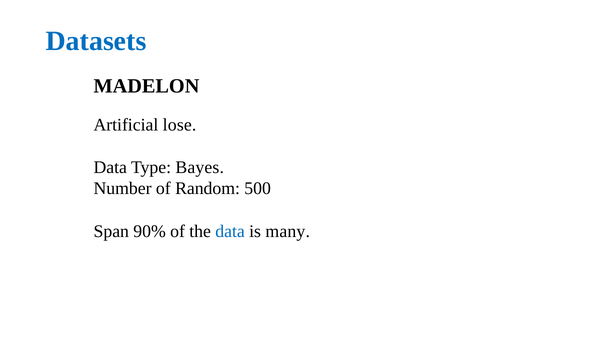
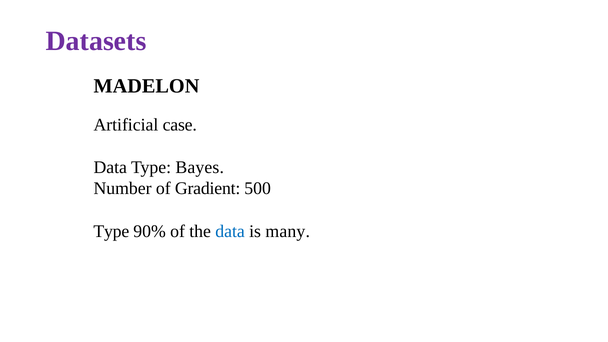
Datasets colour: blue -> purple
lose: lose -> case
Random: Random -> Gradient
Span at (111, 231): Span -> Type
